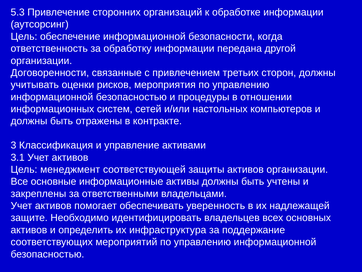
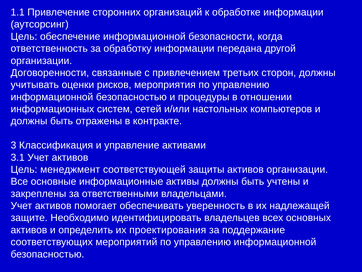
5.3: 5.3 -> 1.1
инфраструктура: инфраструктура -> проектирования
